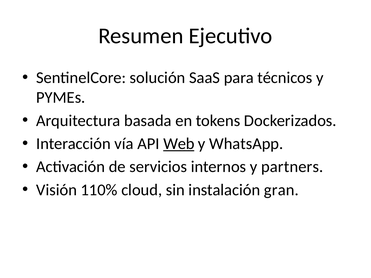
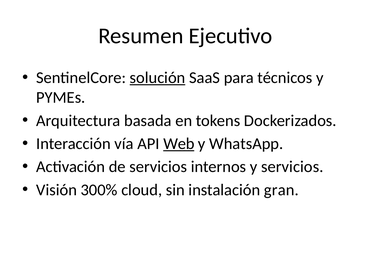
solución underline: none -> present
y partners: partners -> servicios
110%: 110% -> 300%
